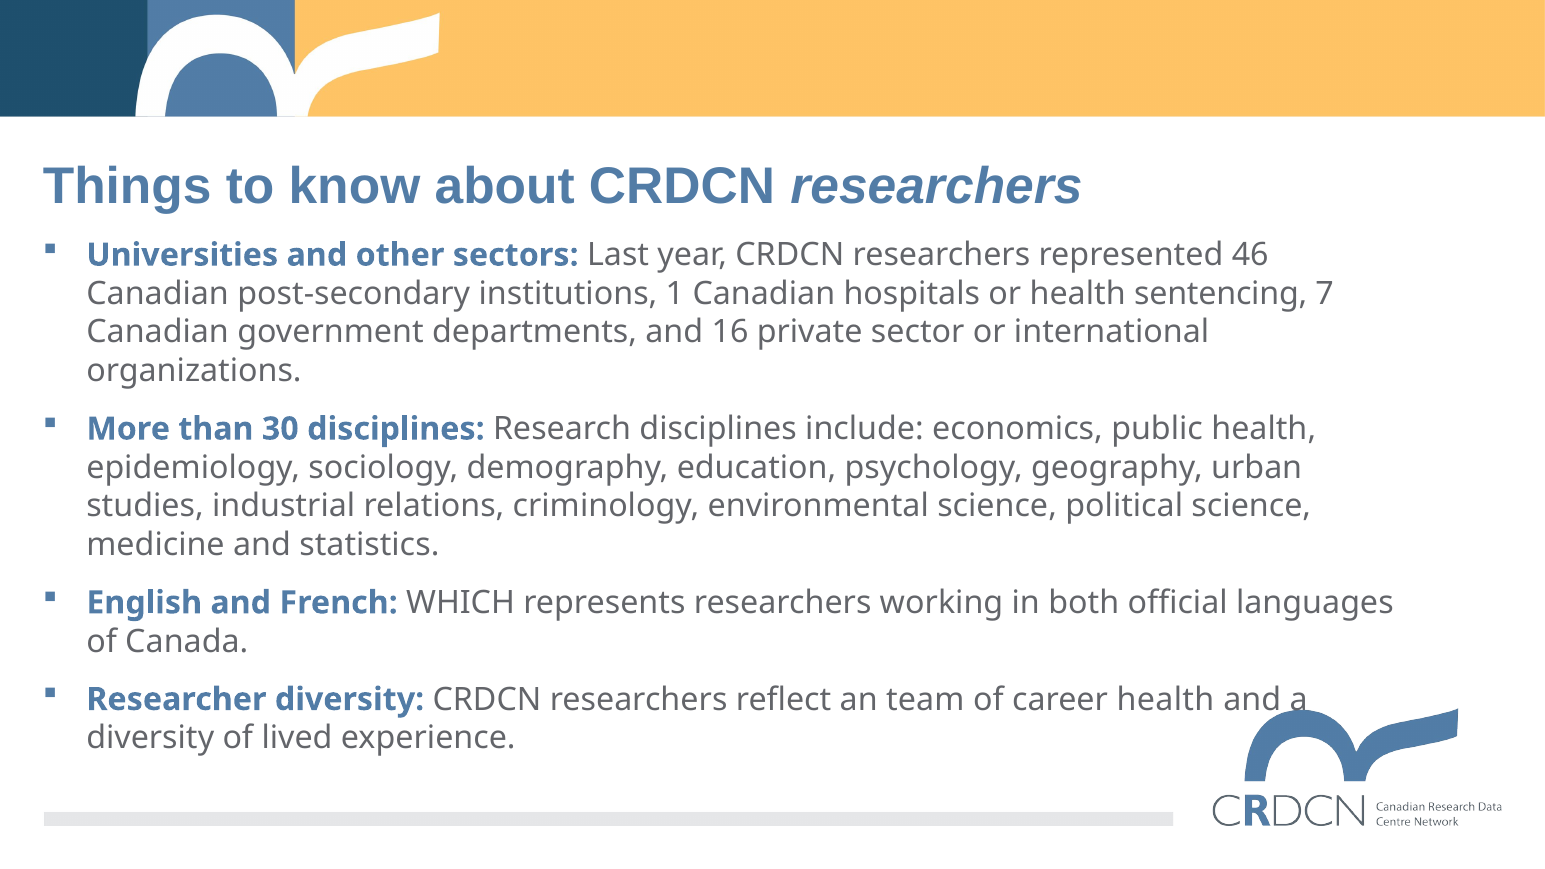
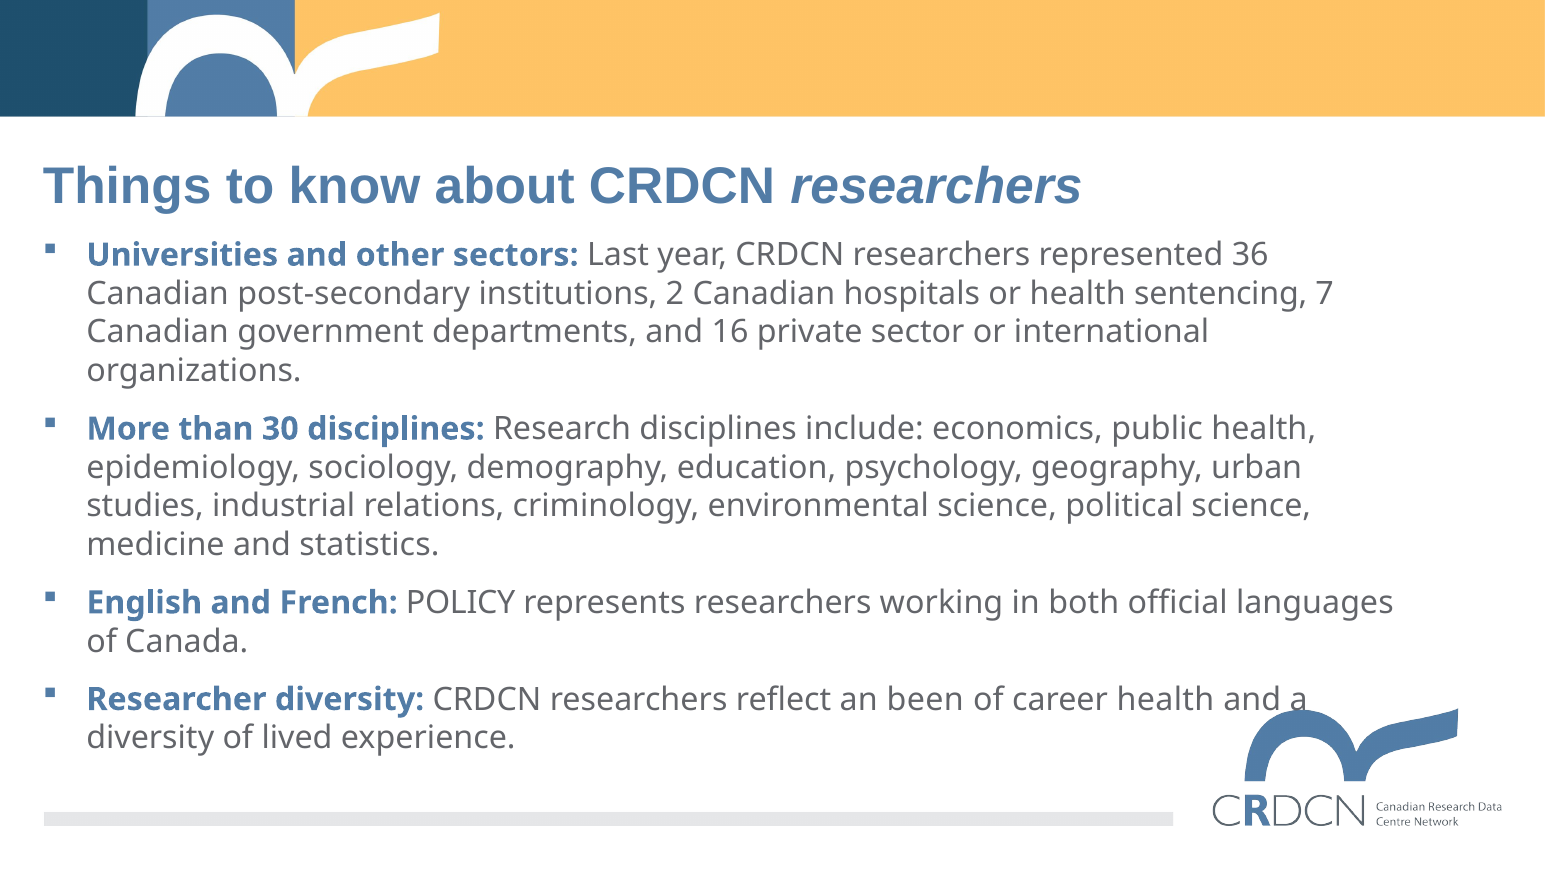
46: 46 -> 36
1: 1 -> 2
WHICH: WHICH -> POLICY
team: team -> been
